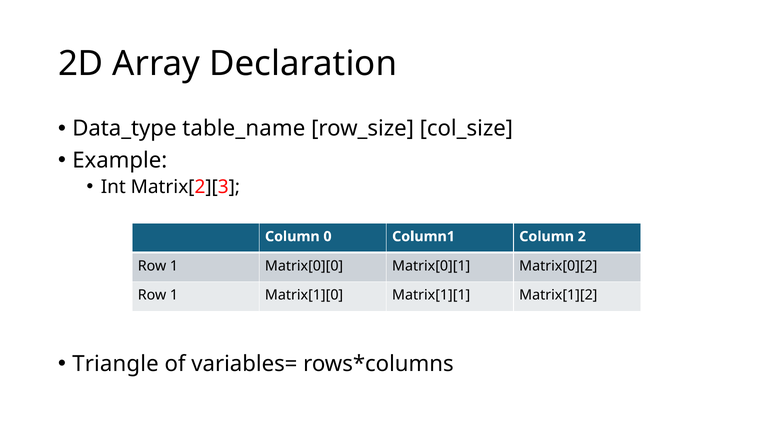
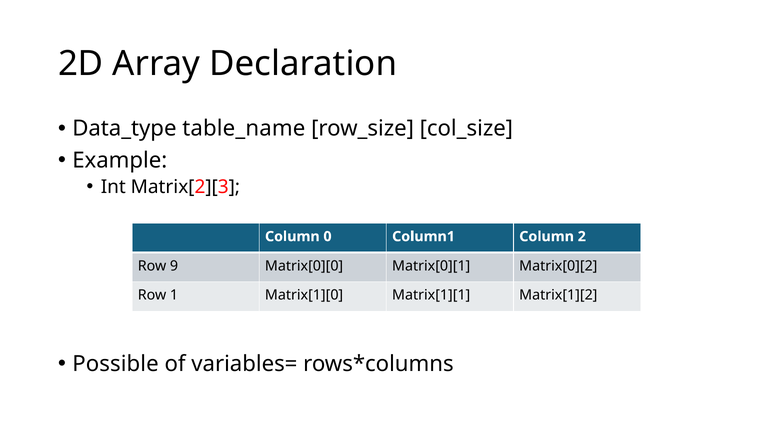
1 at (174, 266): 1 -> 9
Triangle: Triangle -> Possible
